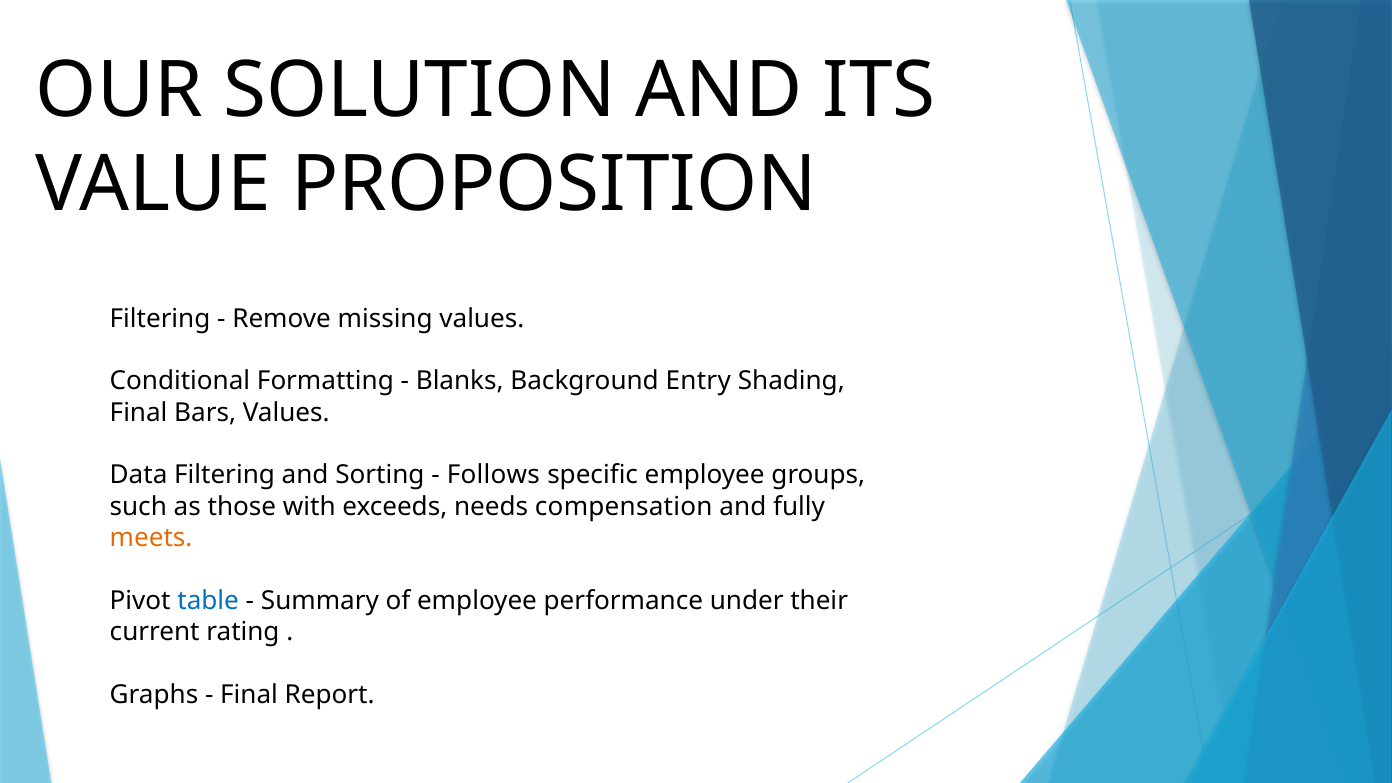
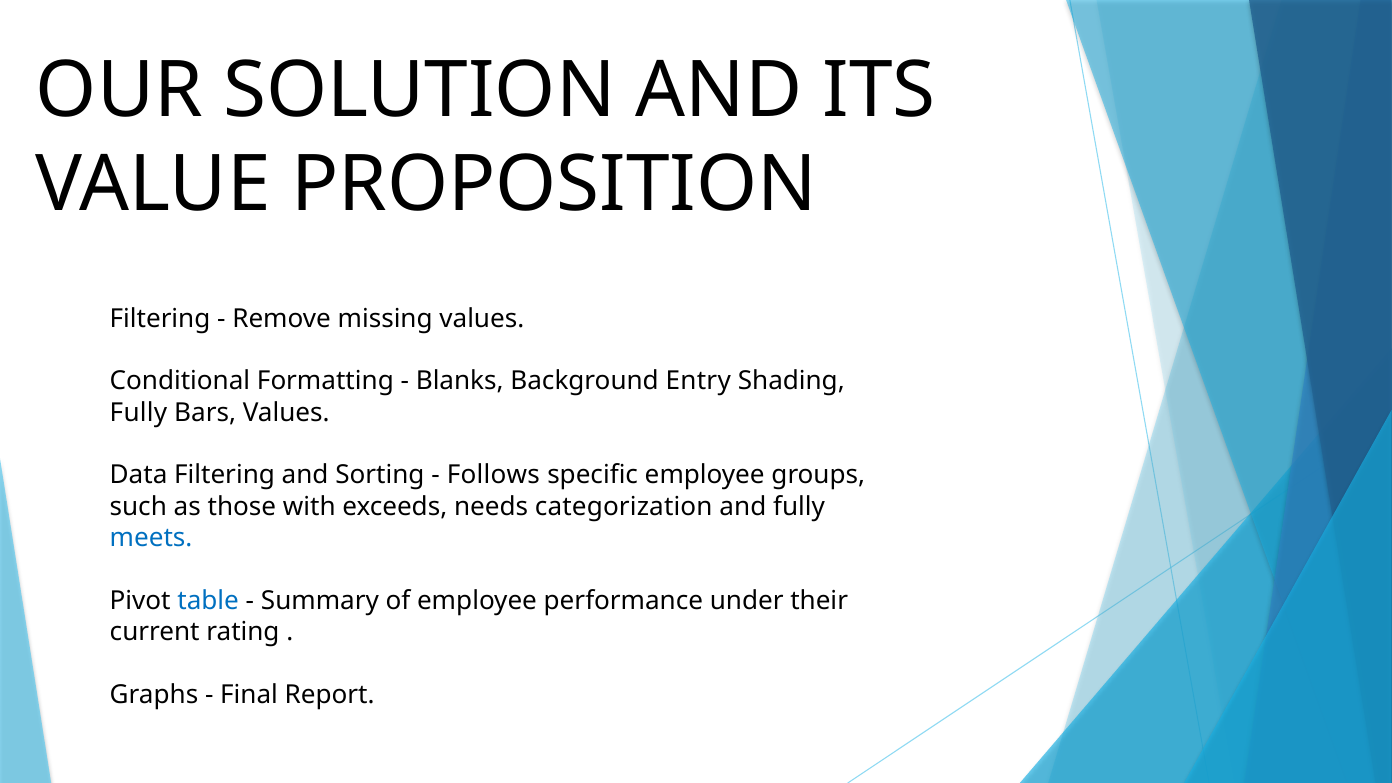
Final at (139, 413): Final -> Fully
compensation: compensation -> categorization
meets colour: orange -> blue
